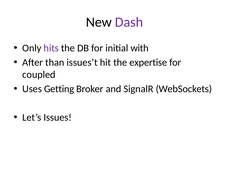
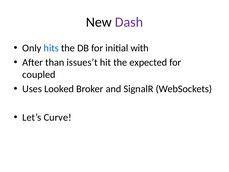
hits colour: purple -> blue
expertise: expertise -> expected
Getting: Getting -> Looked
Issues: Issues -> Curve
